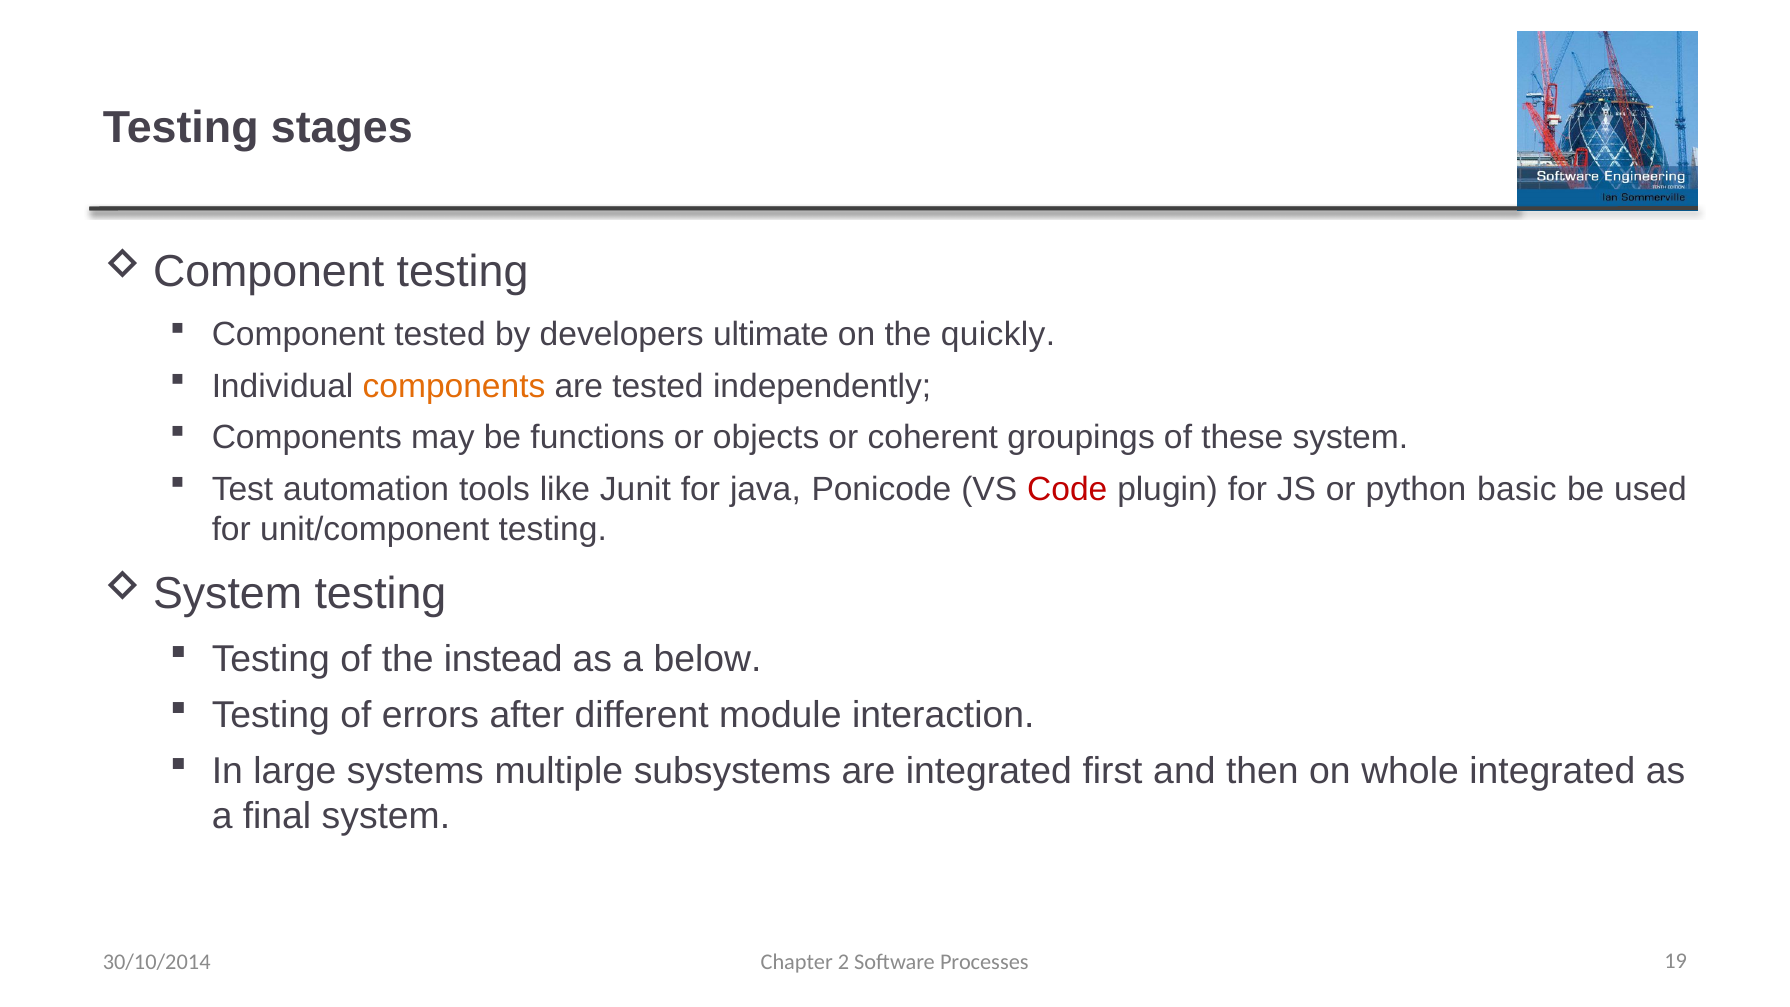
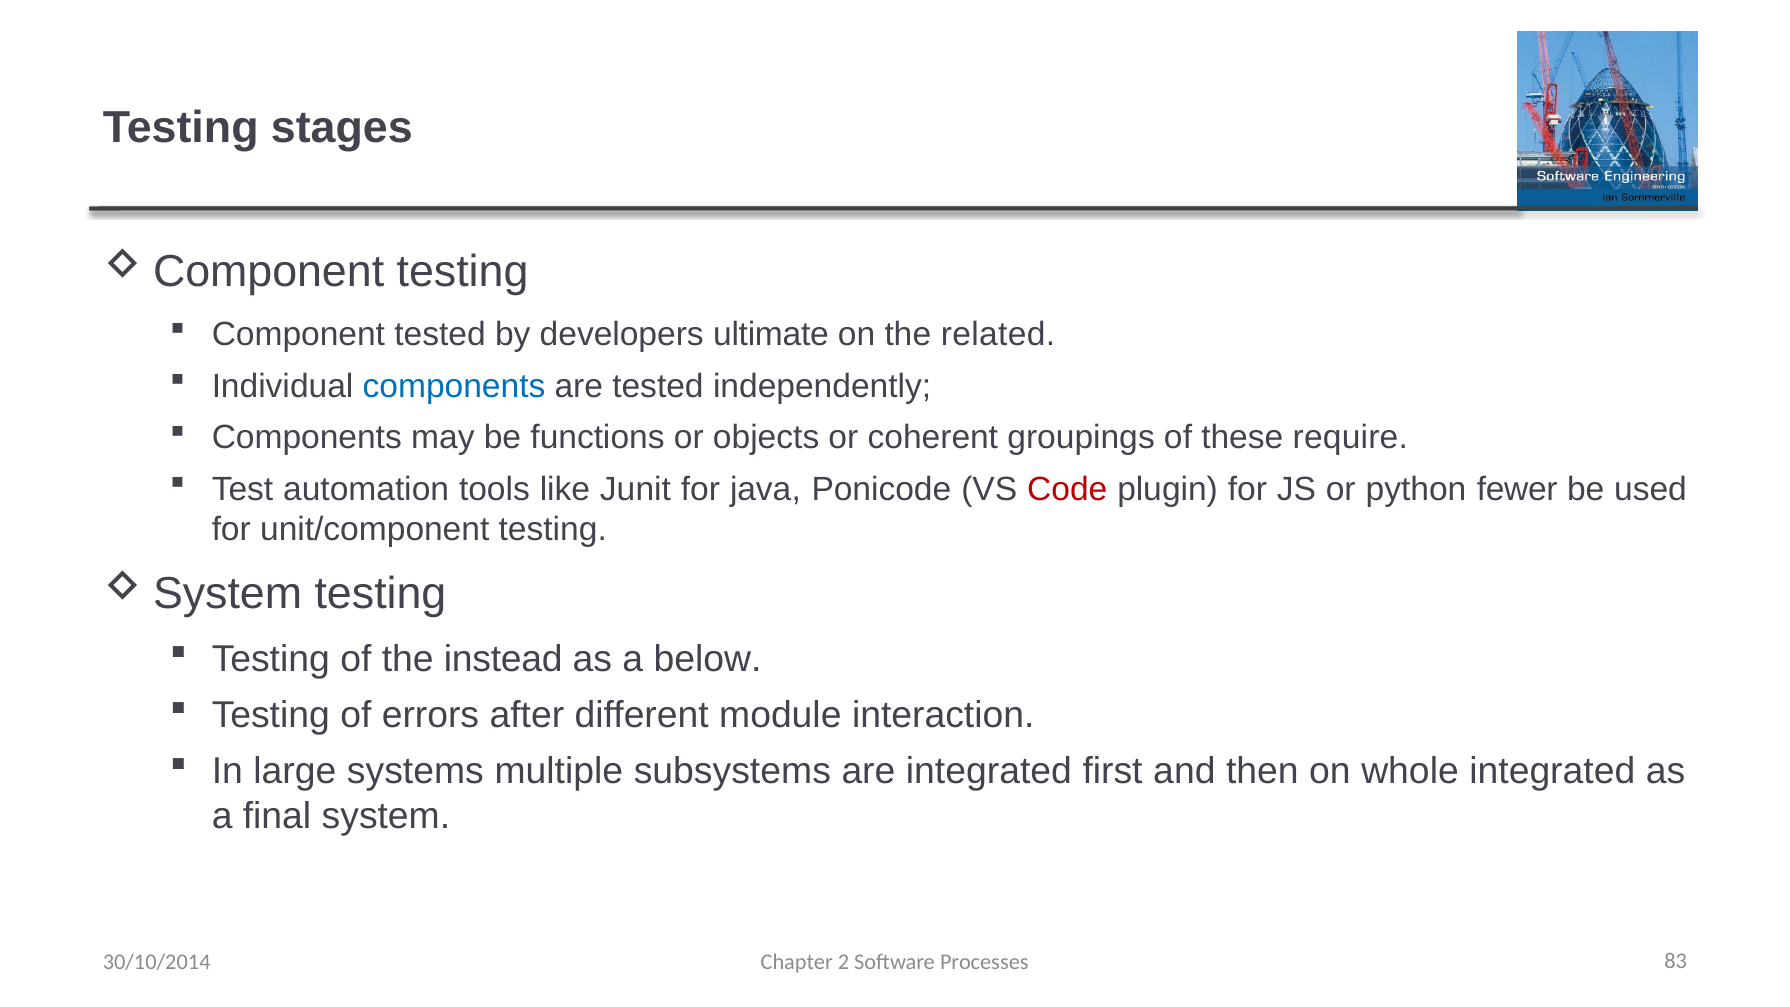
quickly: quickly -> related
components at (454, 386) colour: orange -> blue
these system: system -> require
basic: basic -> fewer
19: 19 -> 83
